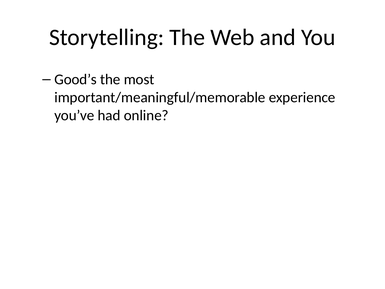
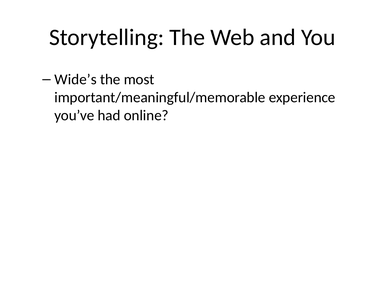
Good’s: Good’s -> Wide’s
